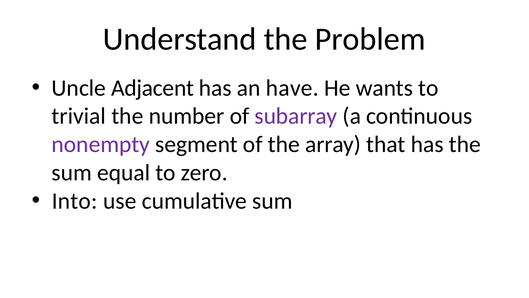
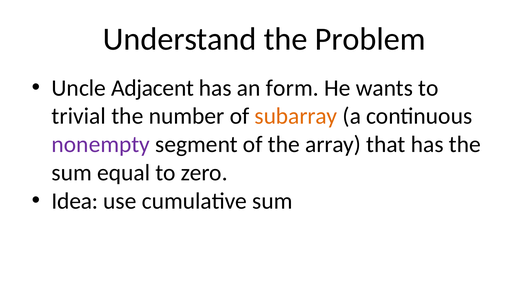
have: have -> form
subarray colour: purple -> orange
Into: Into -> Idea
